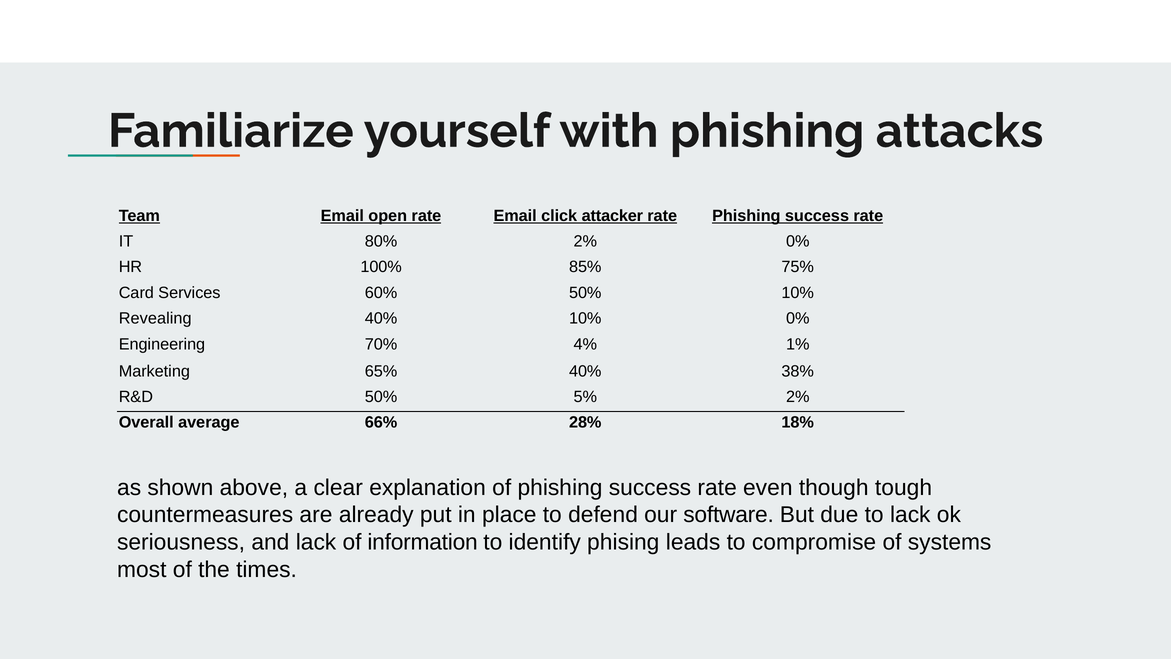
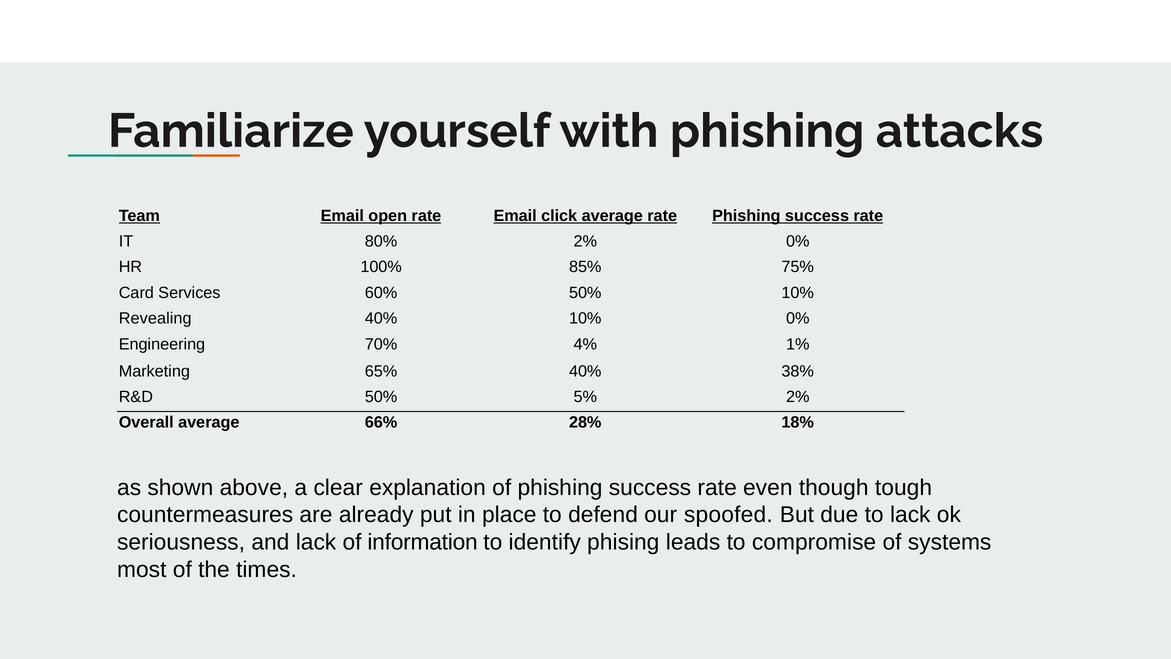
click attacker: attacker -> average
software: software -> spoofed
